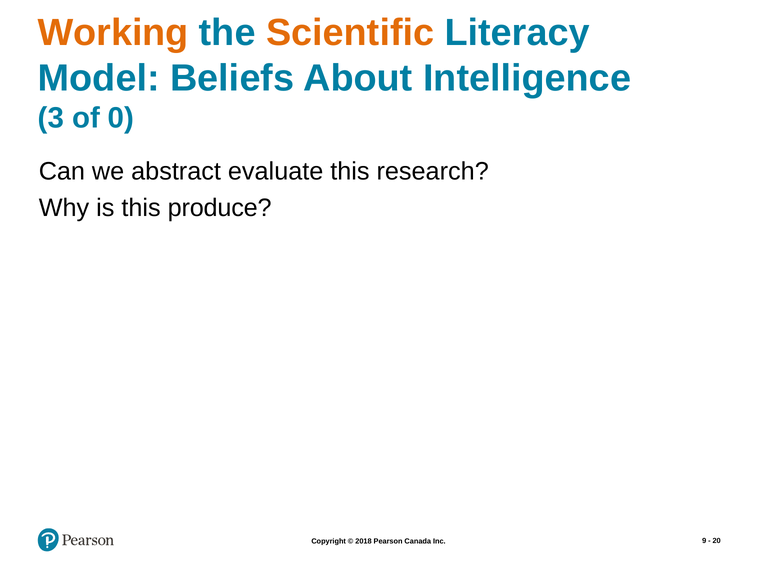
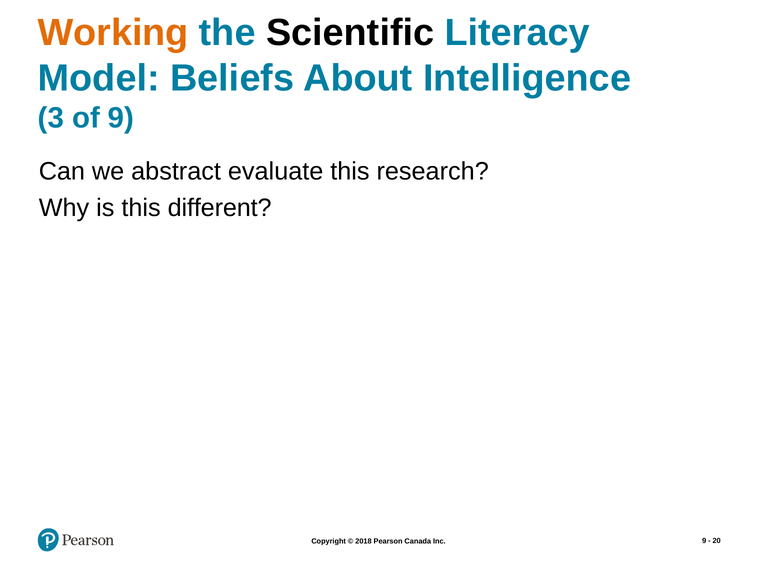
Scientific colour: orange -> black
of 0: 0 -> 9
produce: produce -> different
